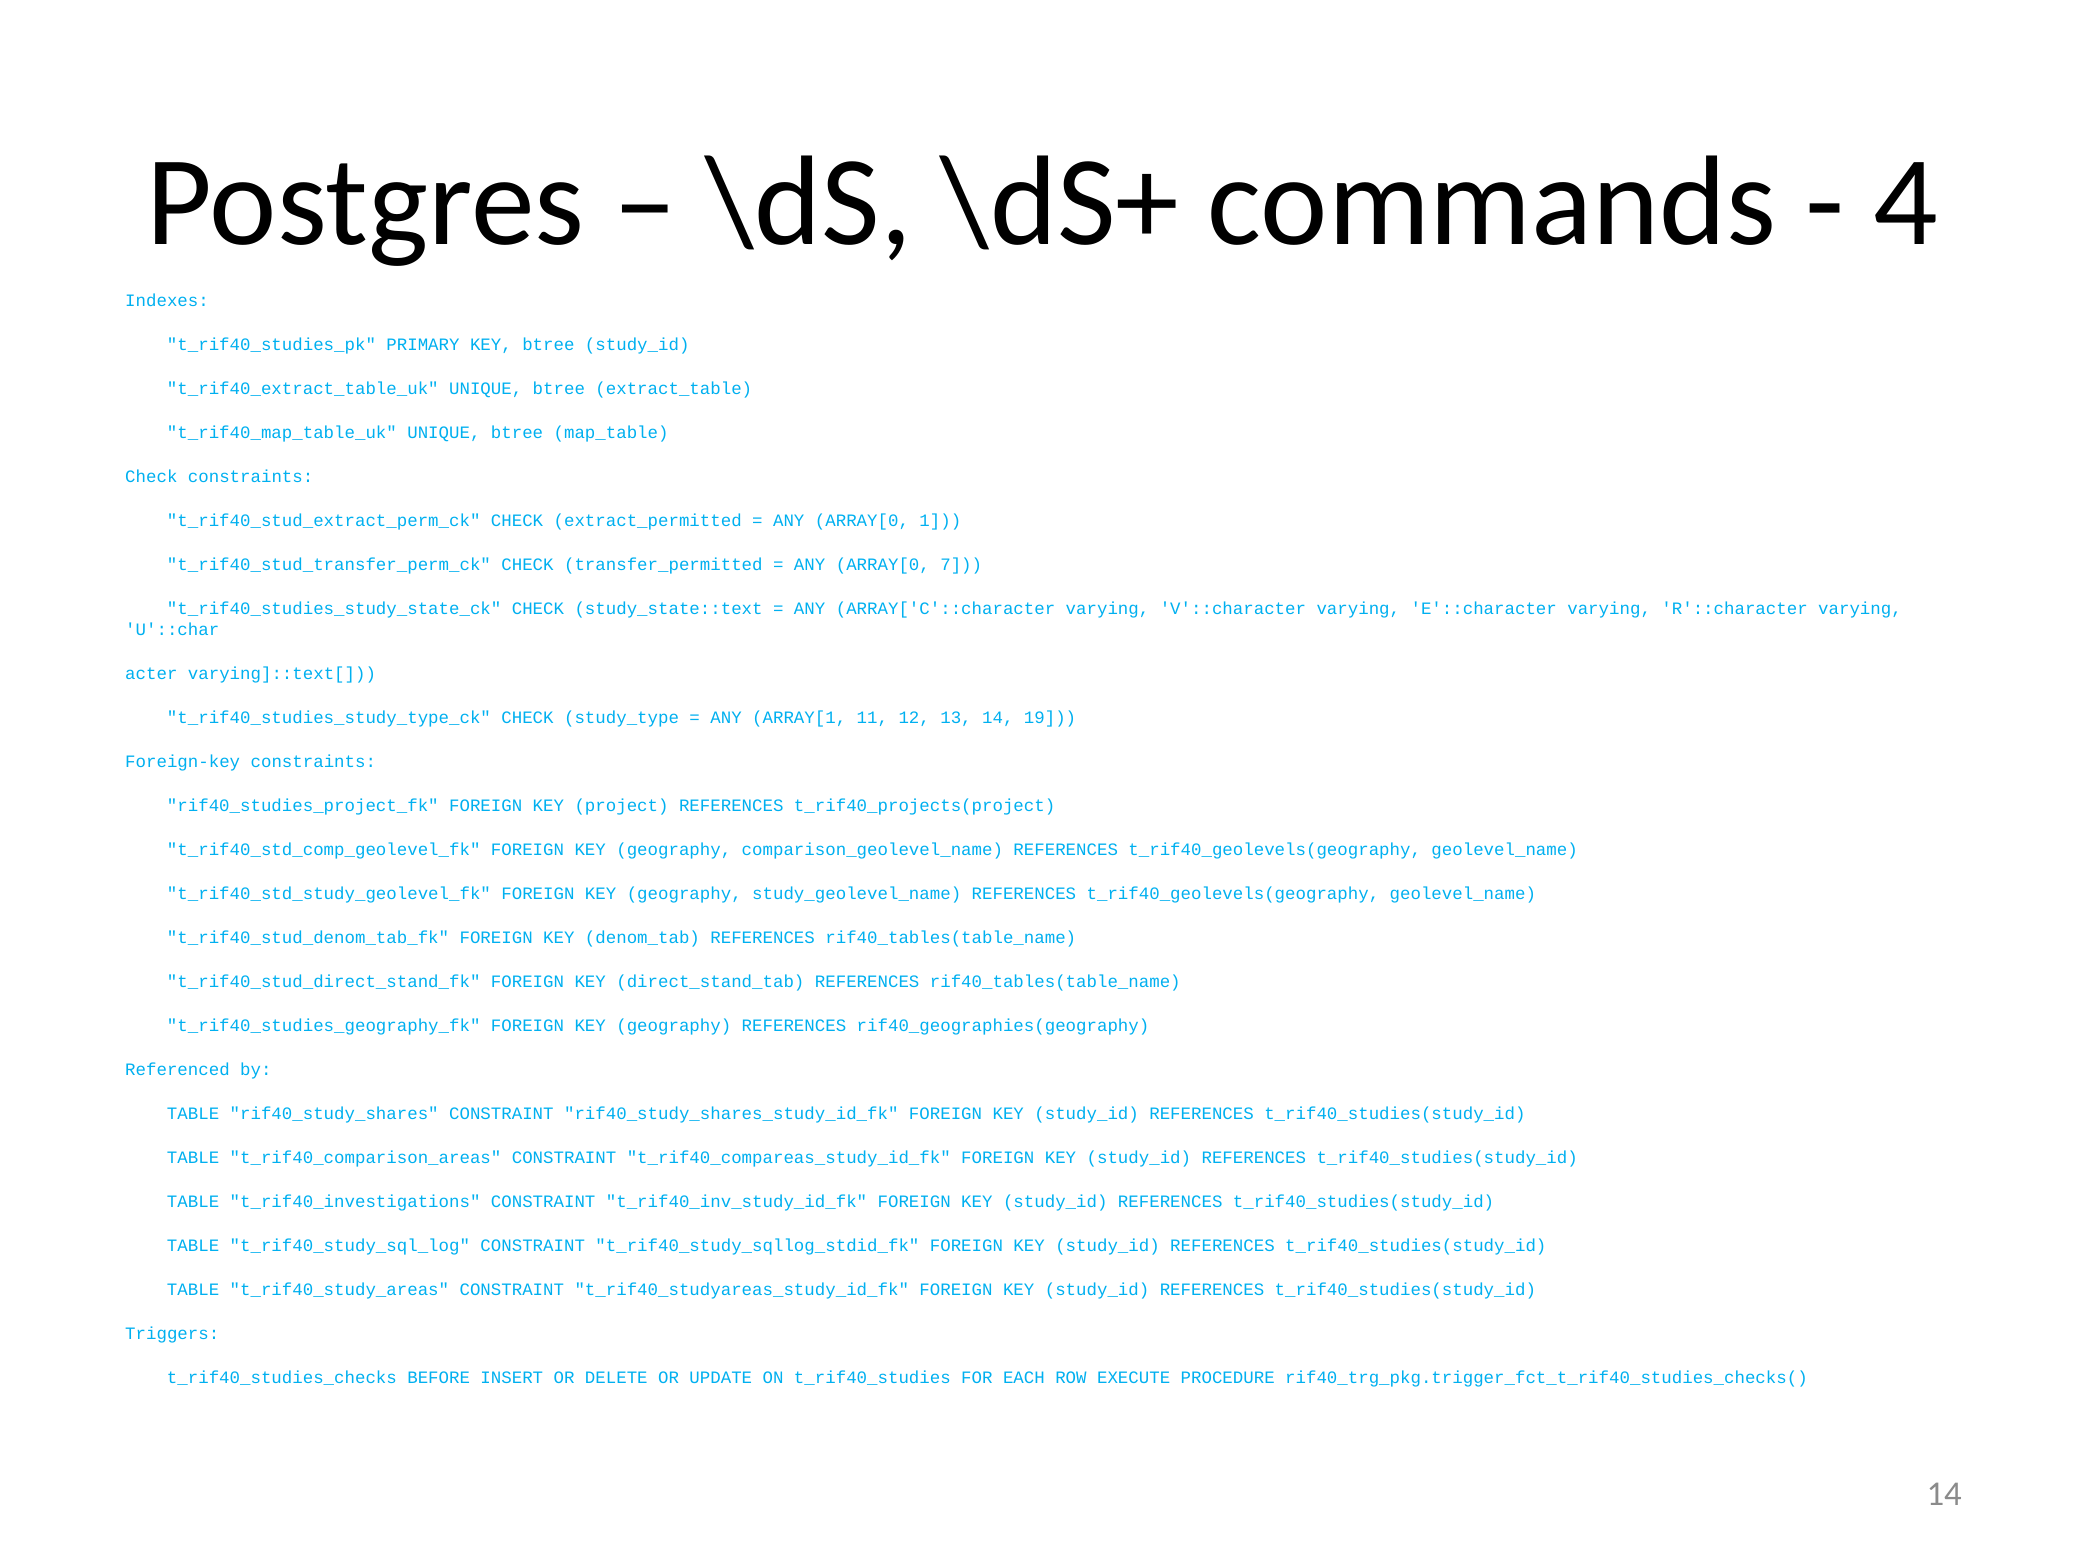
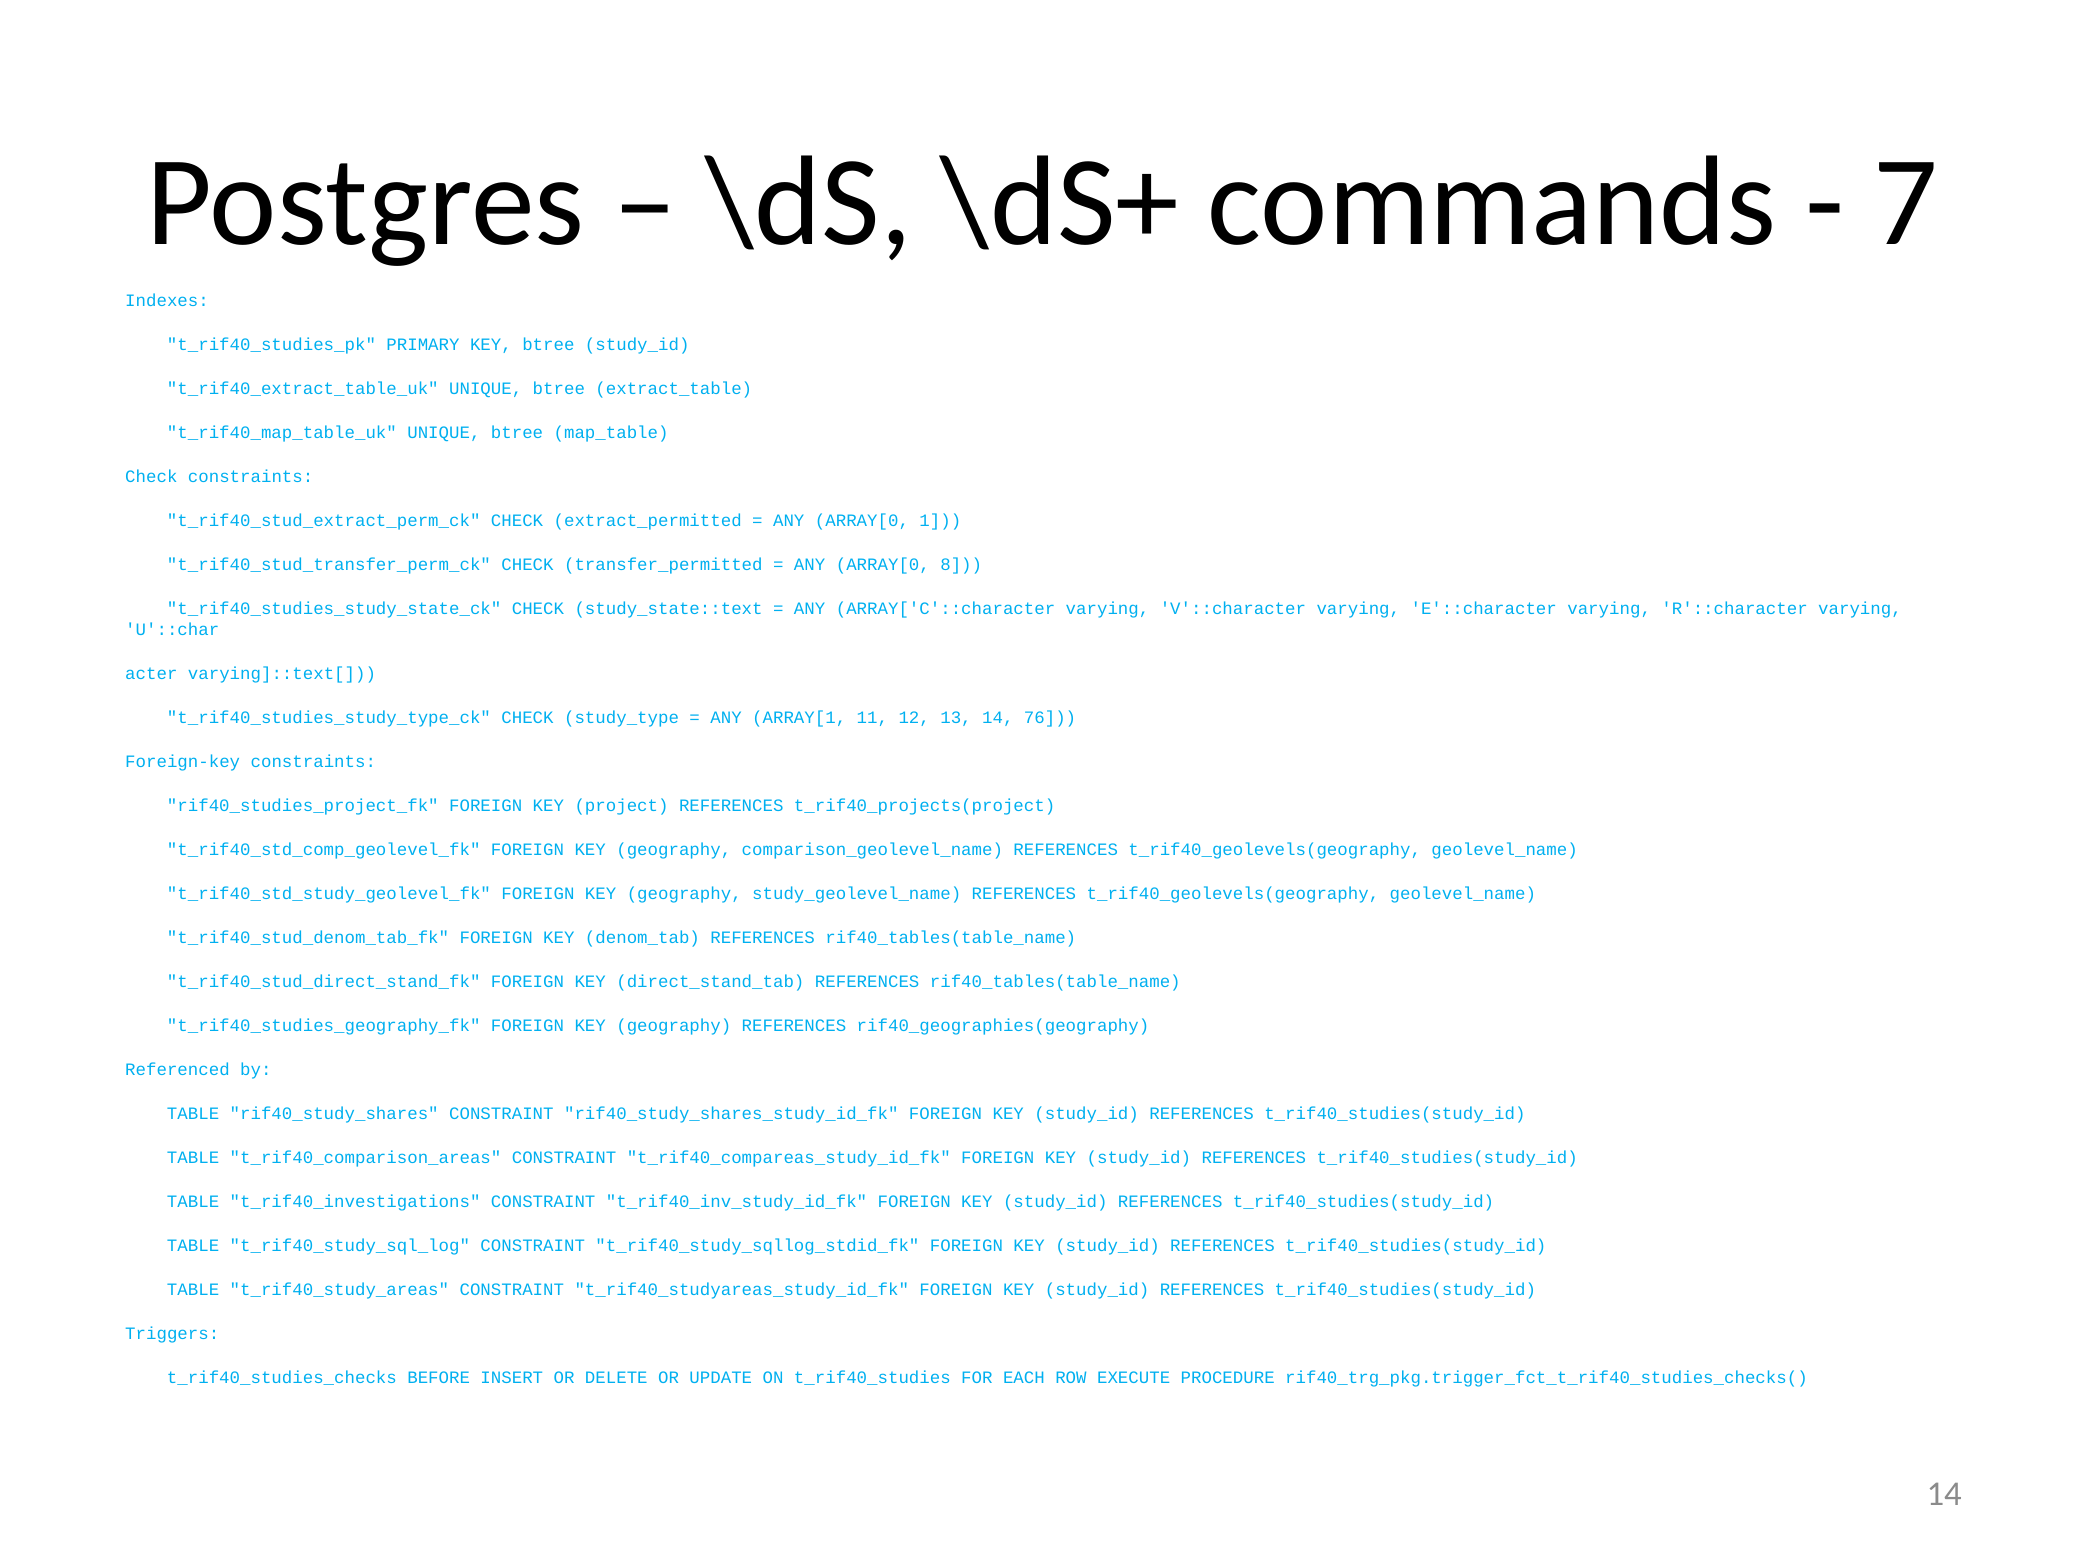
4: 4 -> 7
7: 7 -> 8
19: 19 -> 76
